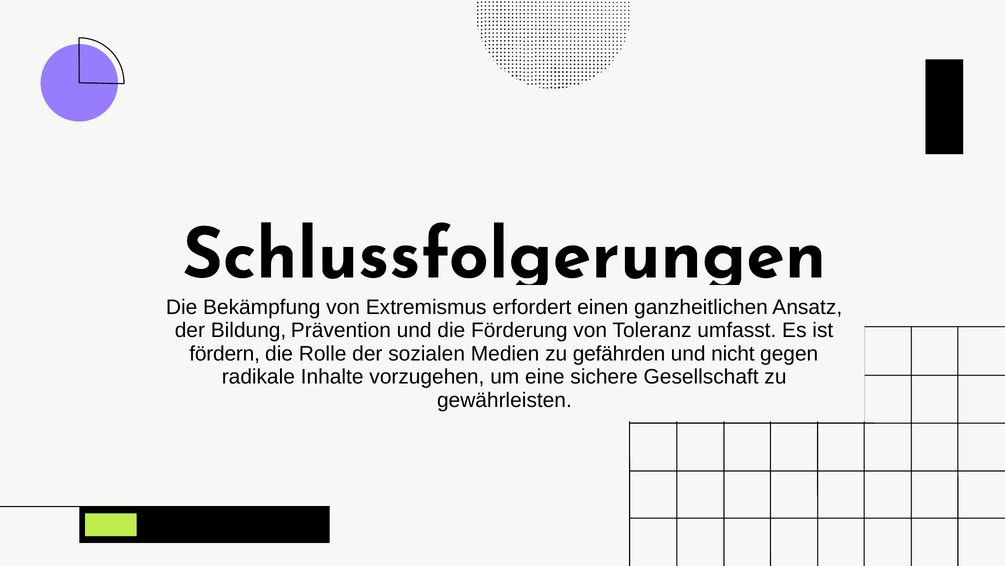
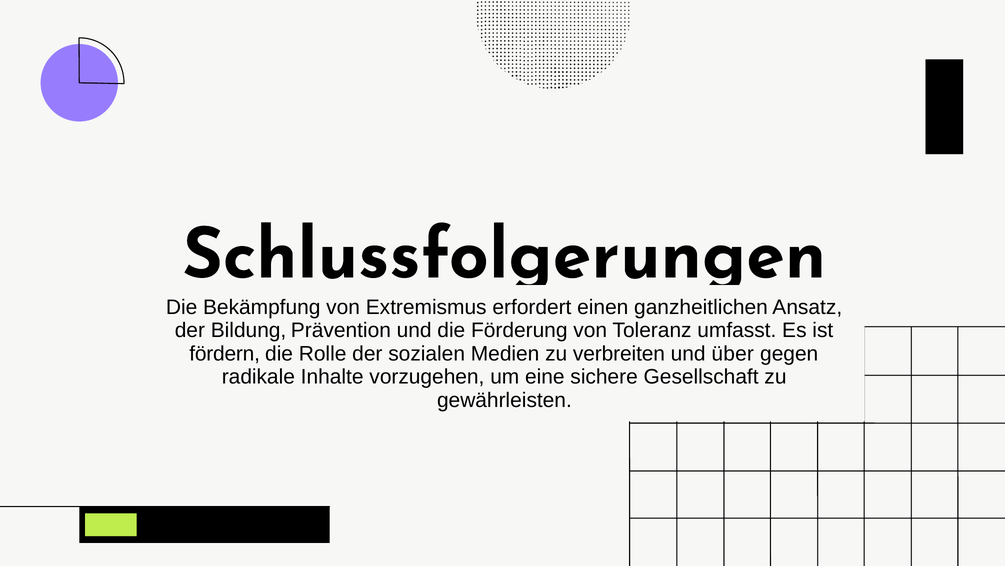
gefährden: gefährden -> verbreiten
nicht: nicht -> über
